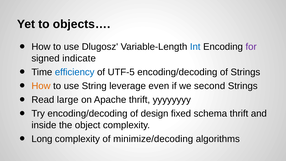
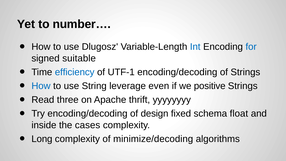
objects…: objects… -> number…
for colour: purple -> blue
indicate: indicate -> suitable
UTF-5: UTF-5 -> UTF-1
How at (41, 86) colour: orange -> blue
second: second -> positive
large: large -> three
schema thrift: thrift -> float
object: object -> cases
